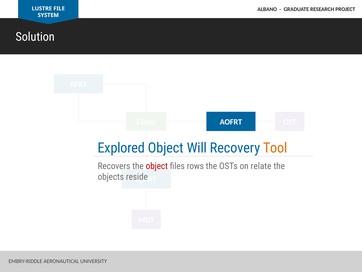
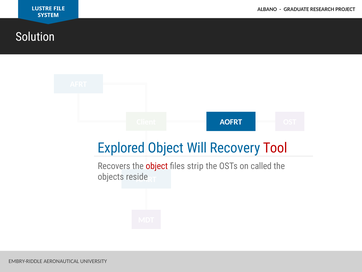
Tool colour: orange -> red
rows: rows -> strip
relate: relate -> called
